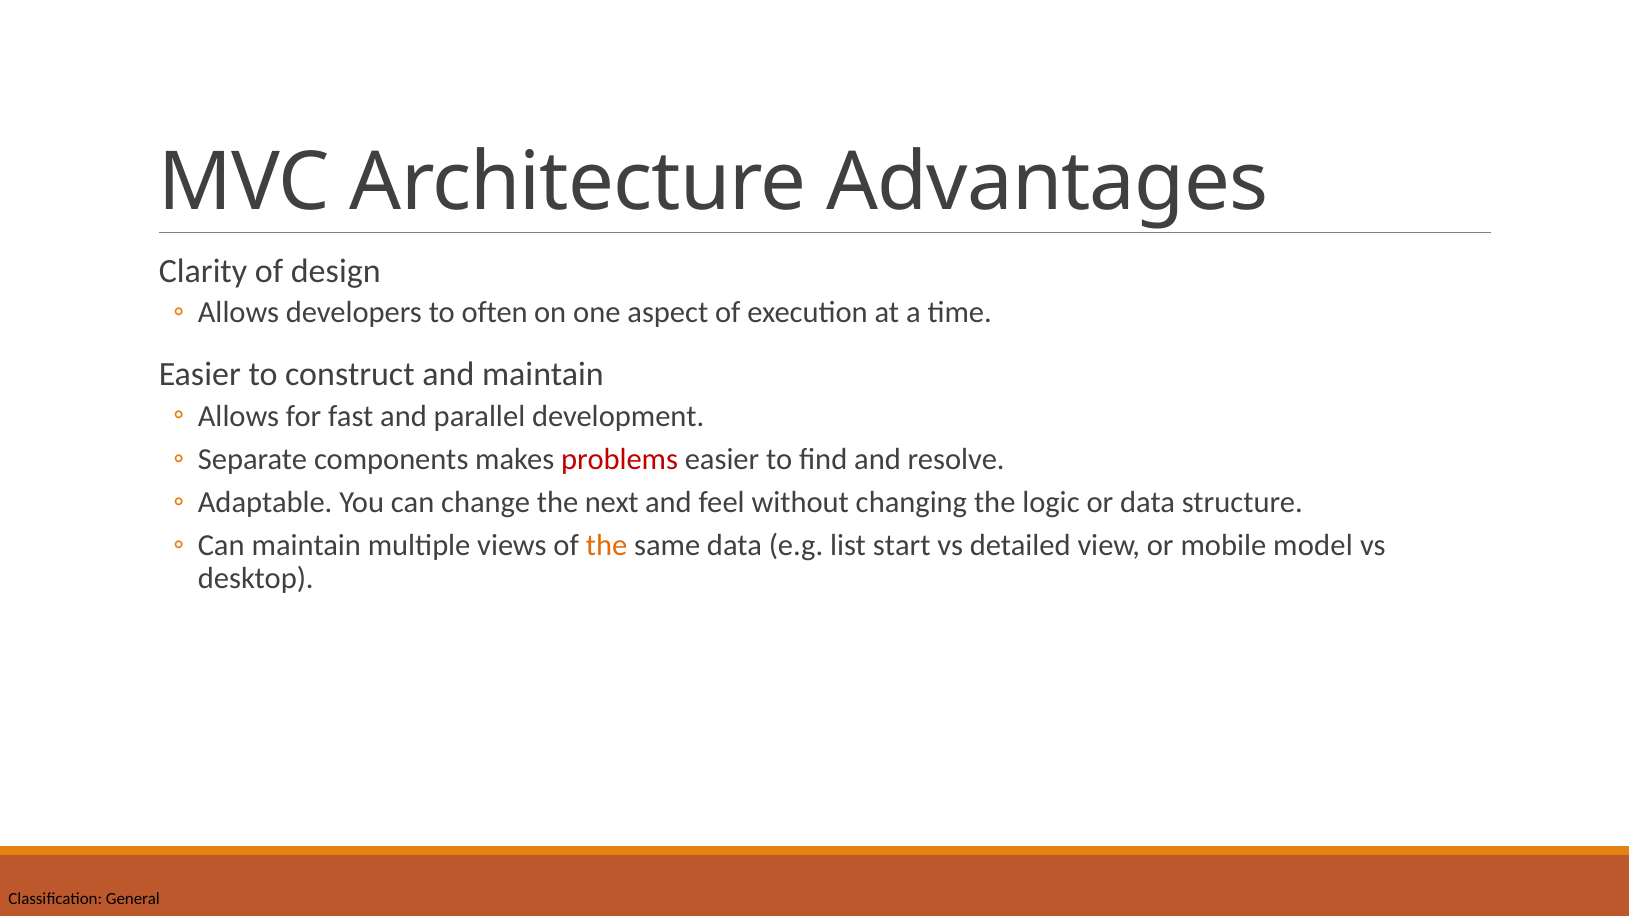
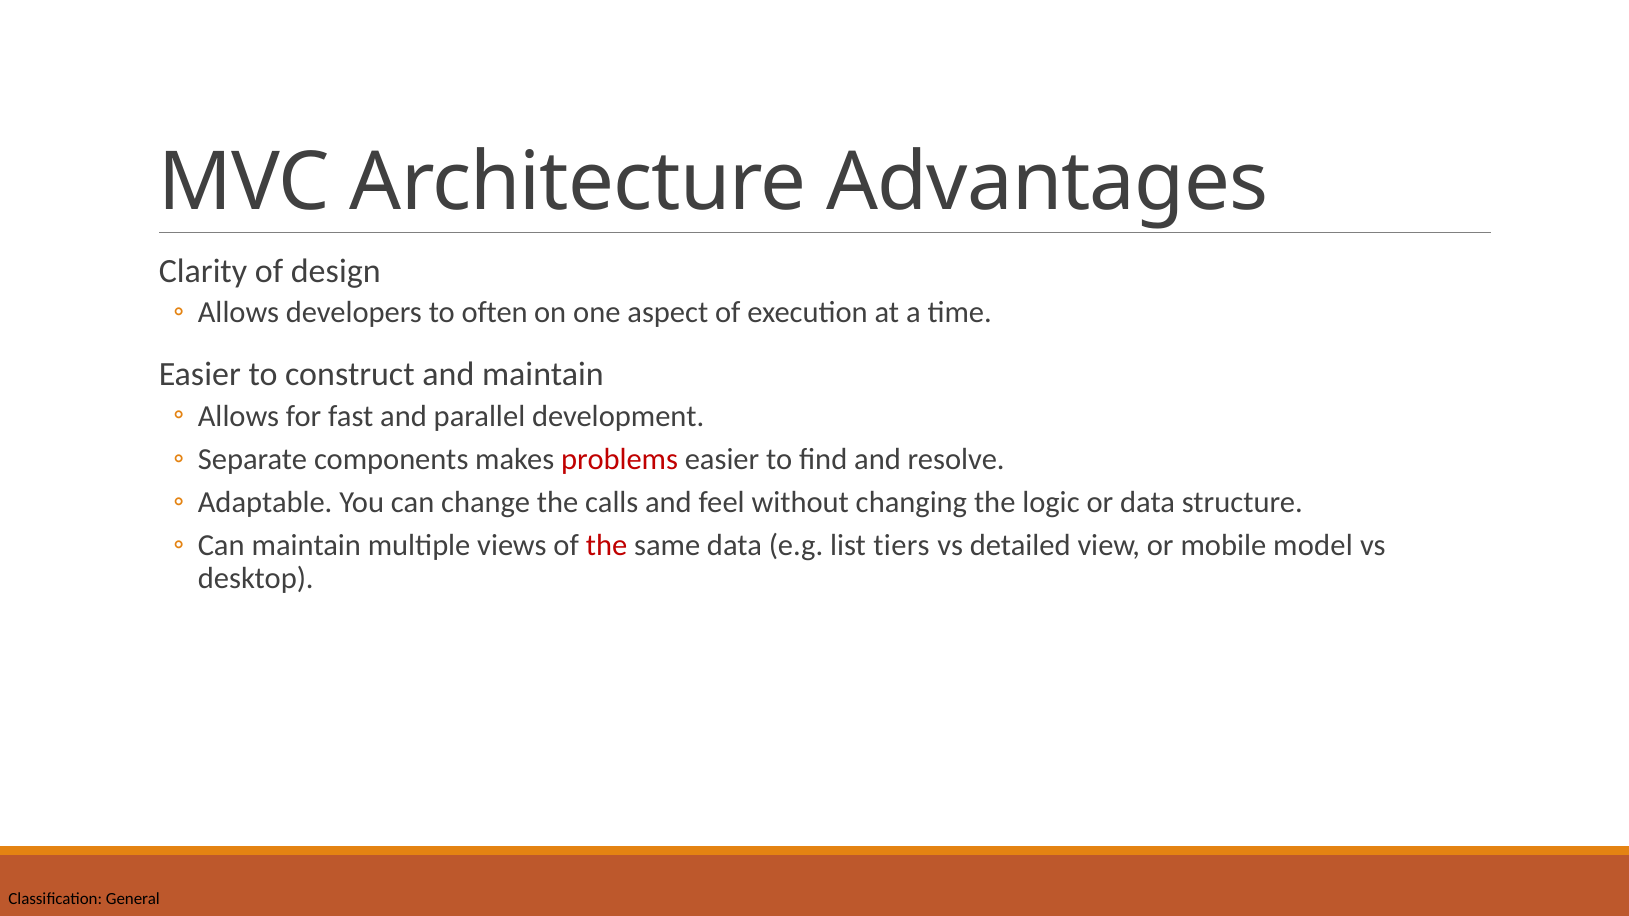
next: next -> calls
the at (607, 546) colour: orange -> red
start: start -> tiers
